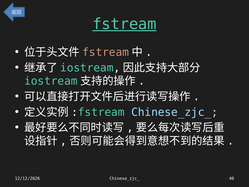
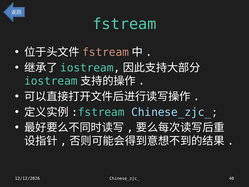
fstream underline: present -> none
